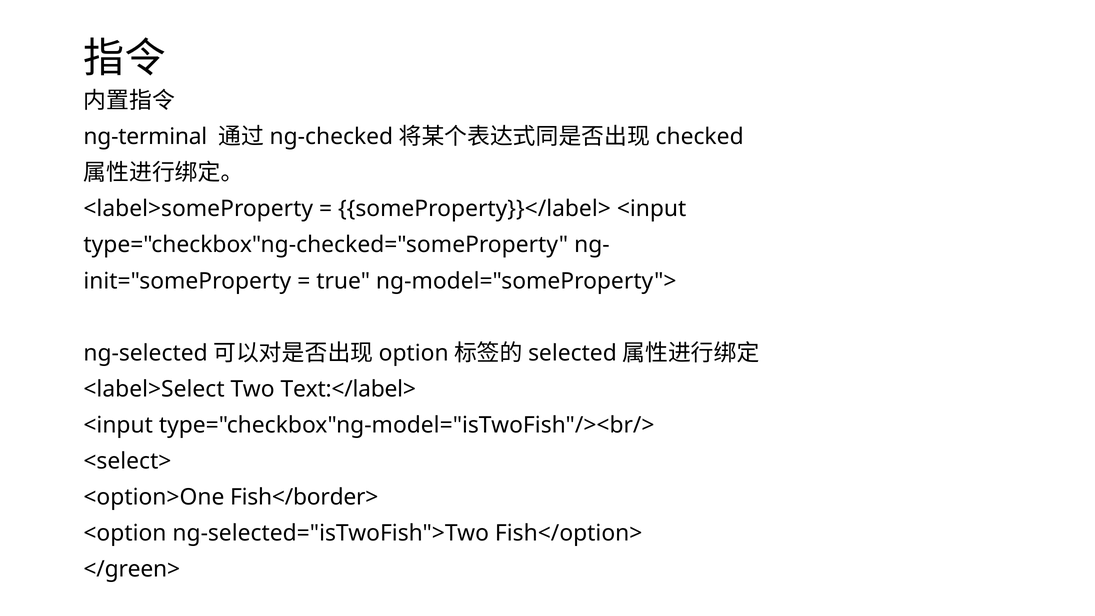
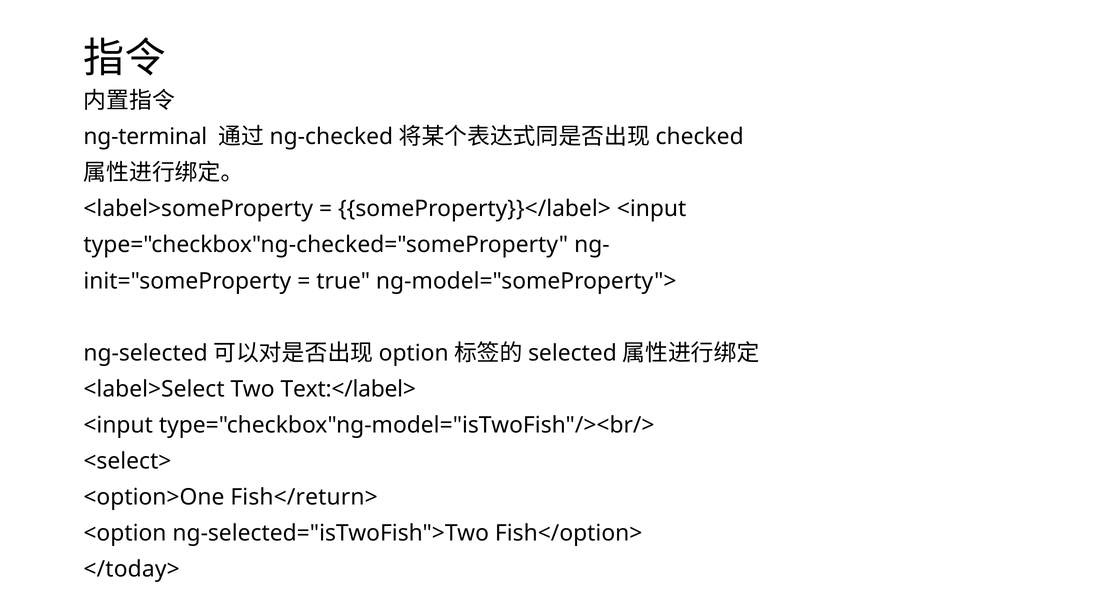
Fish</border>: Fish</border> -> Fish</return>
</green>: </green> -> </today>
